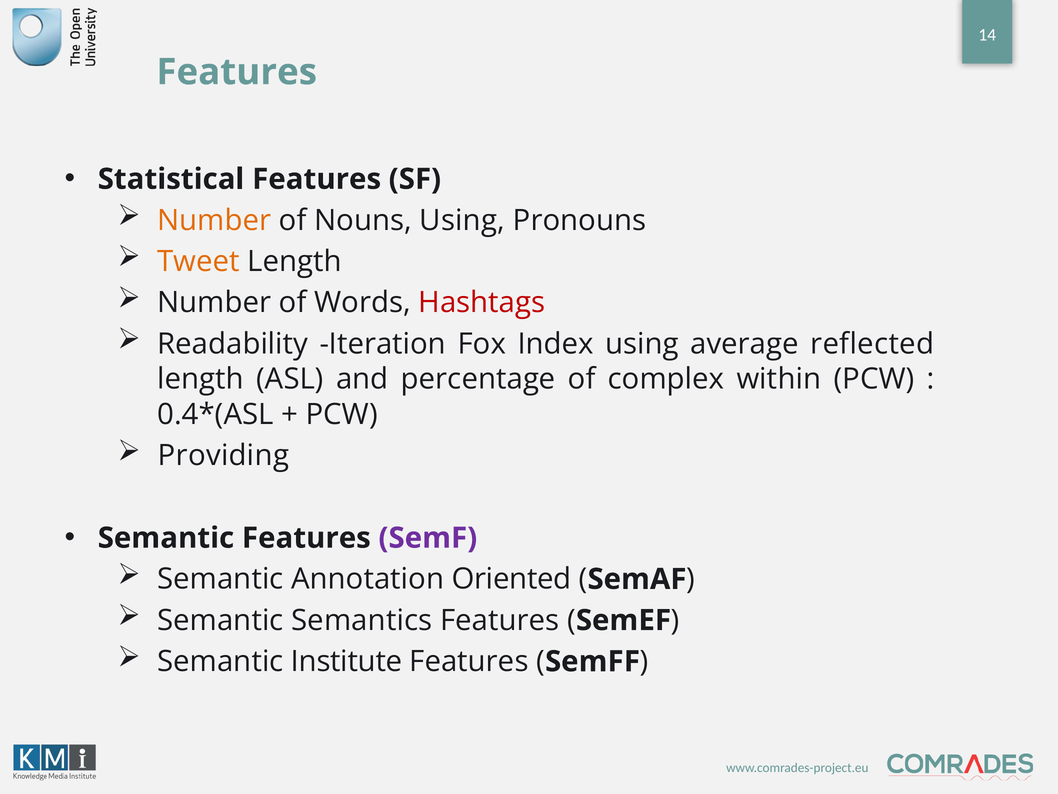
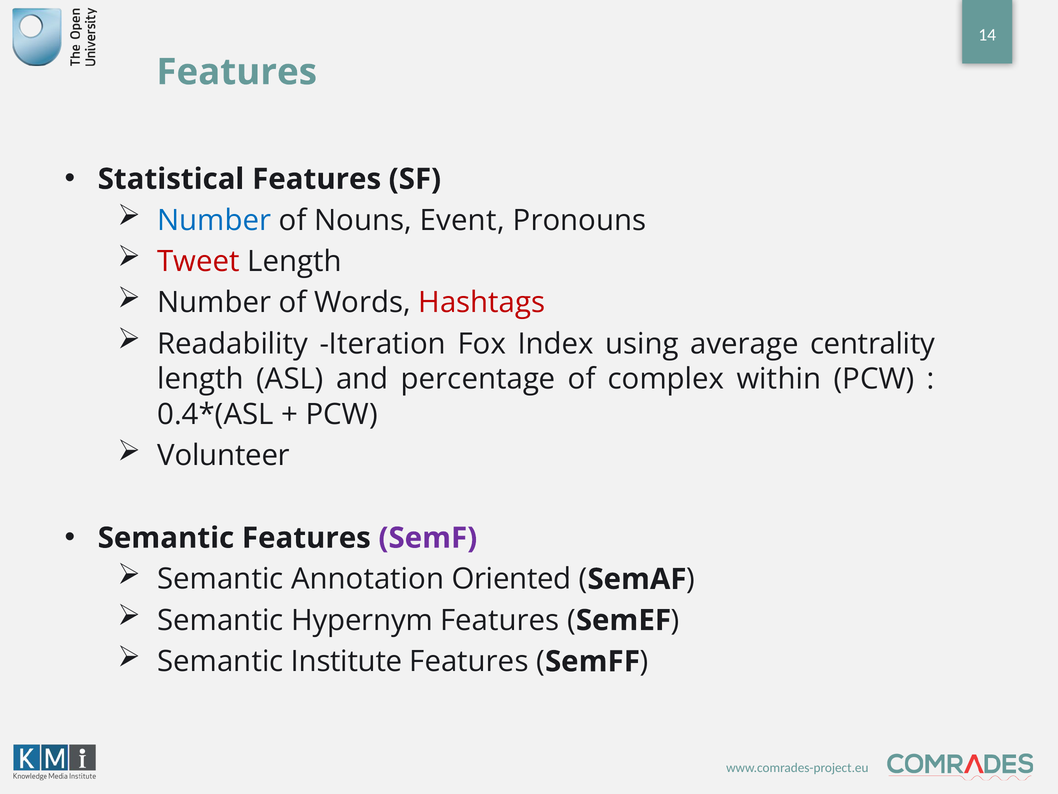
Number at (214, 220) colour: orange -> blue
Nouns Using: Using -> Event
Tweet colour: orange -> red
reflected: reflected -> centrality
Providing: Providing -> Volunteer
Semantics: Semantics -> Hypernym
